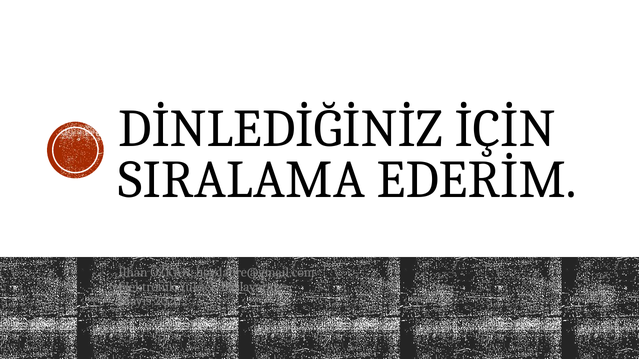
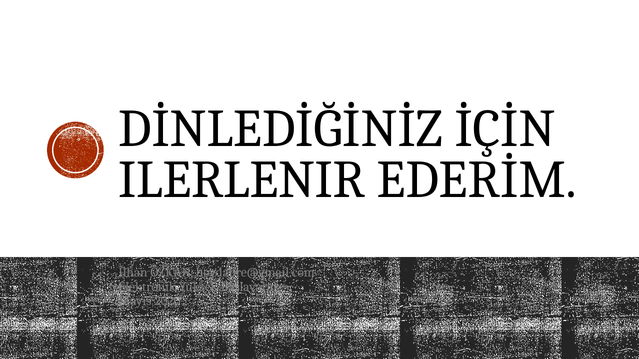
SIRALAMA: SIRALAMA -> ILERLENIR
